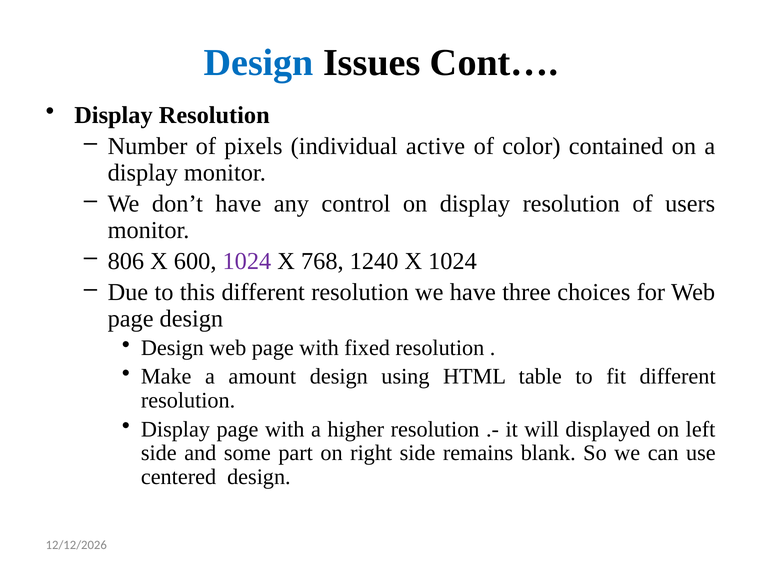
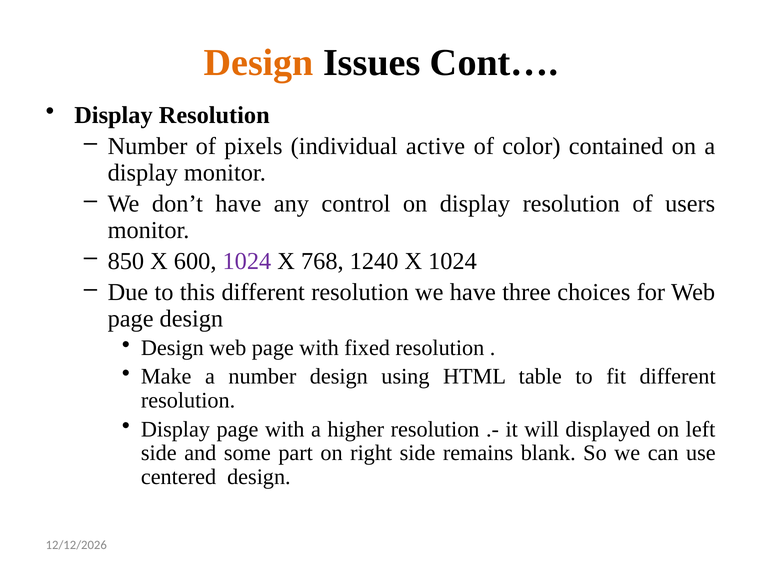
Design at (259, 63) colour: blue -> orange
806: 806 -> 850
a amount: amount -> number
